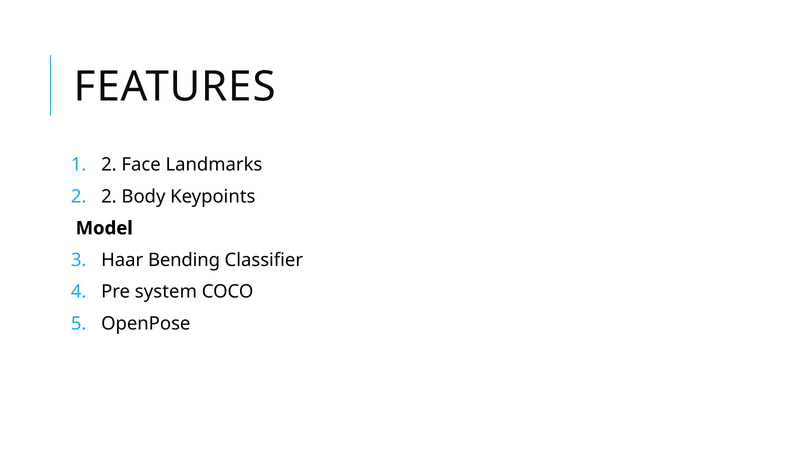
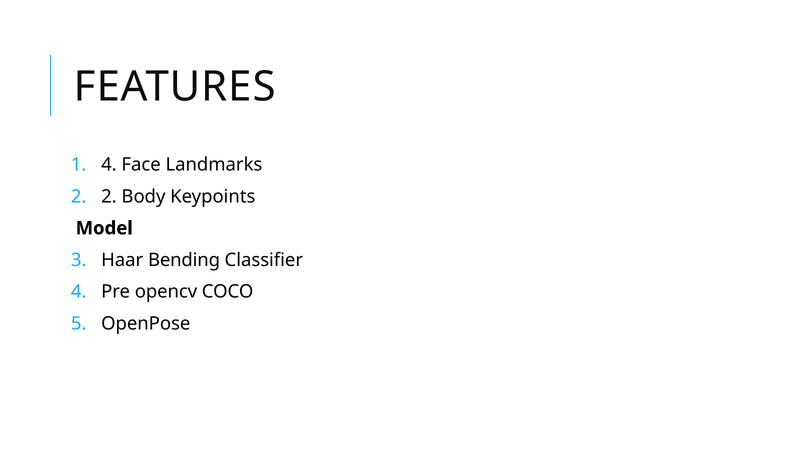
1 2: 2 -> 4
system: system -> opencv
